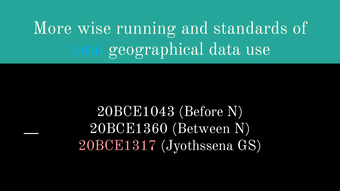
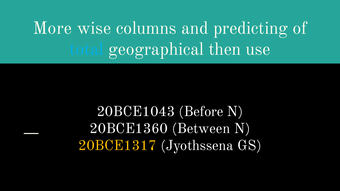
running: running -> columns
standards: standards -> predicting
data: data -> then
20BCE1317 colour: pink -> yellow
